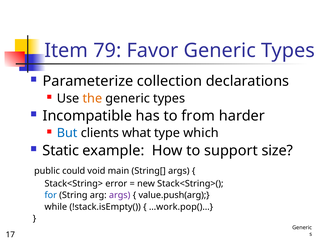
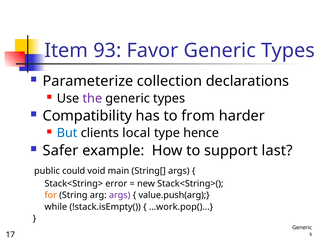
79: 79 -> 93
the colour: orange -> purple
Incompatible: Incompatible -> Compatibility
what: what -> local
which: which -> hence
Static: Static -> Safer
size: size -> last
for colour: blue -> orange
